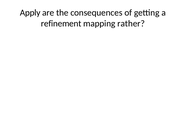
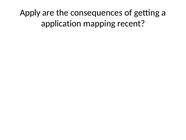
refinement: refinement -> application
rather: rather -> recent
